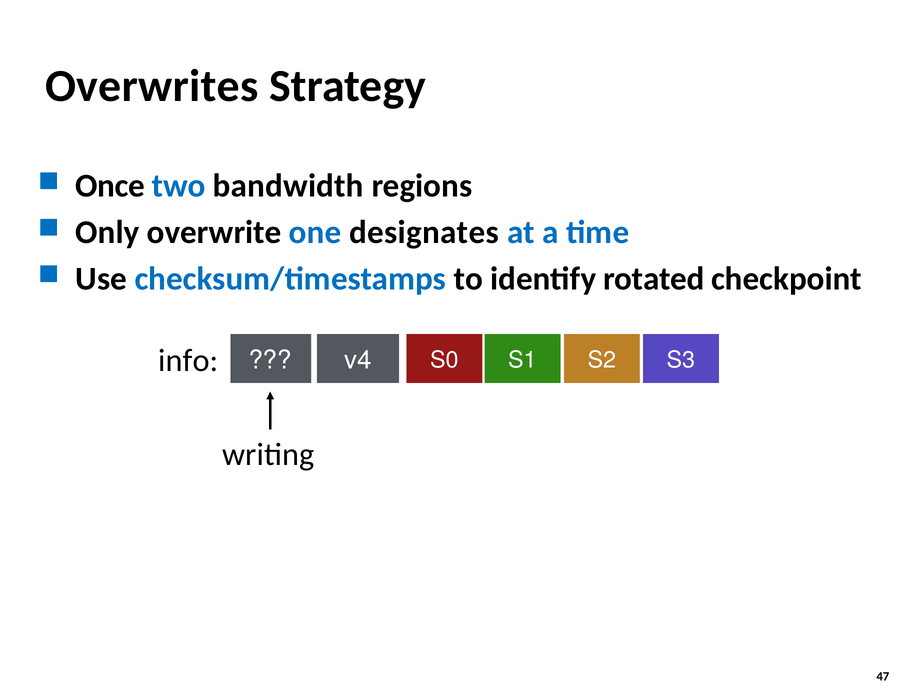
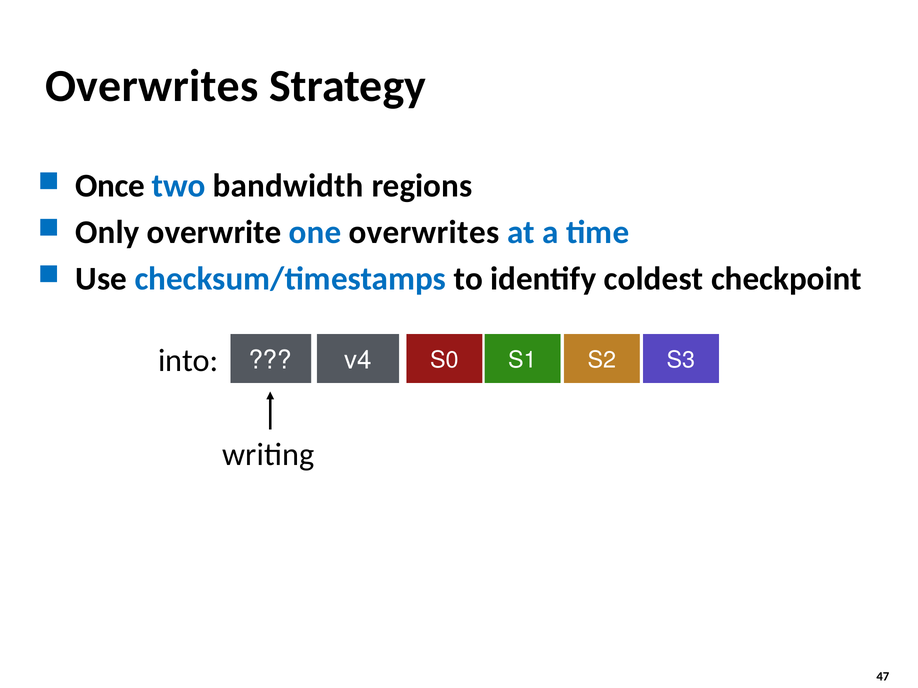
one designates: designates -> overwrites
rotated: rotated -> coldest
info: info -> into
